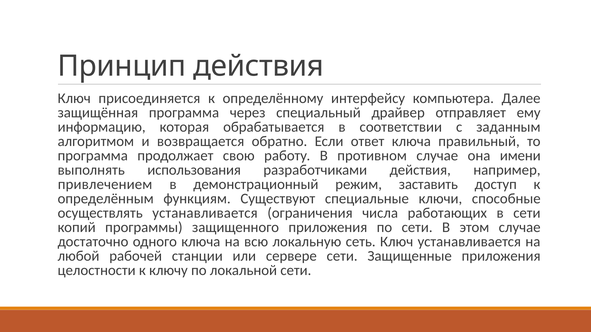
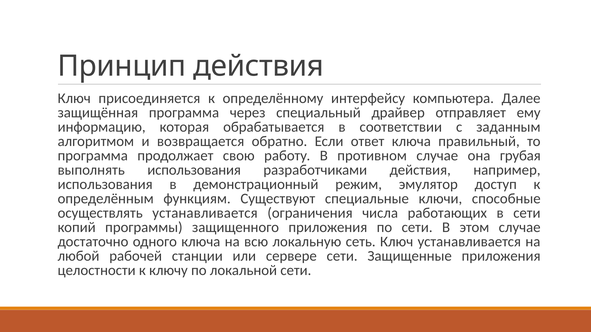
имени: имени -> грубая
привлечением at (105, 184): привлечением -> использования
заставить: заставить -> эмулятор
